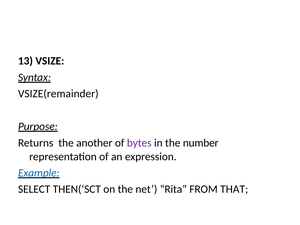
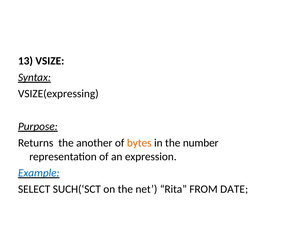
VSIZE(remainder: VSIZE(remainder -> VSIZE(expressing
bytes colour: purple -> orange
THEN(‘SCT: THEN(‘SCT -> SUCH(‘SCT
THAT: THAT -> DATE
